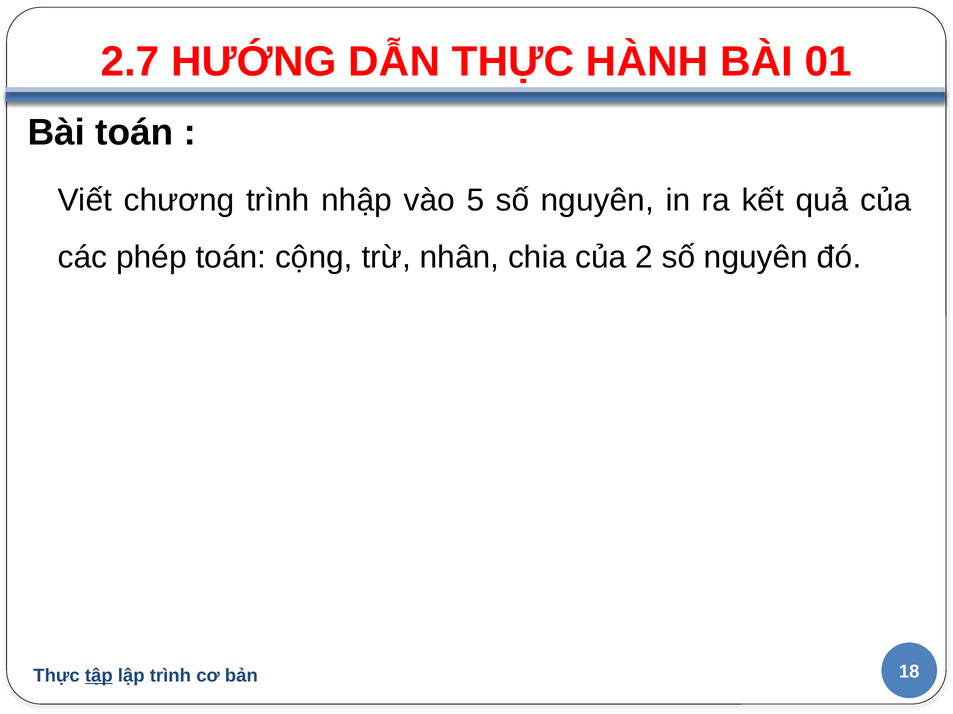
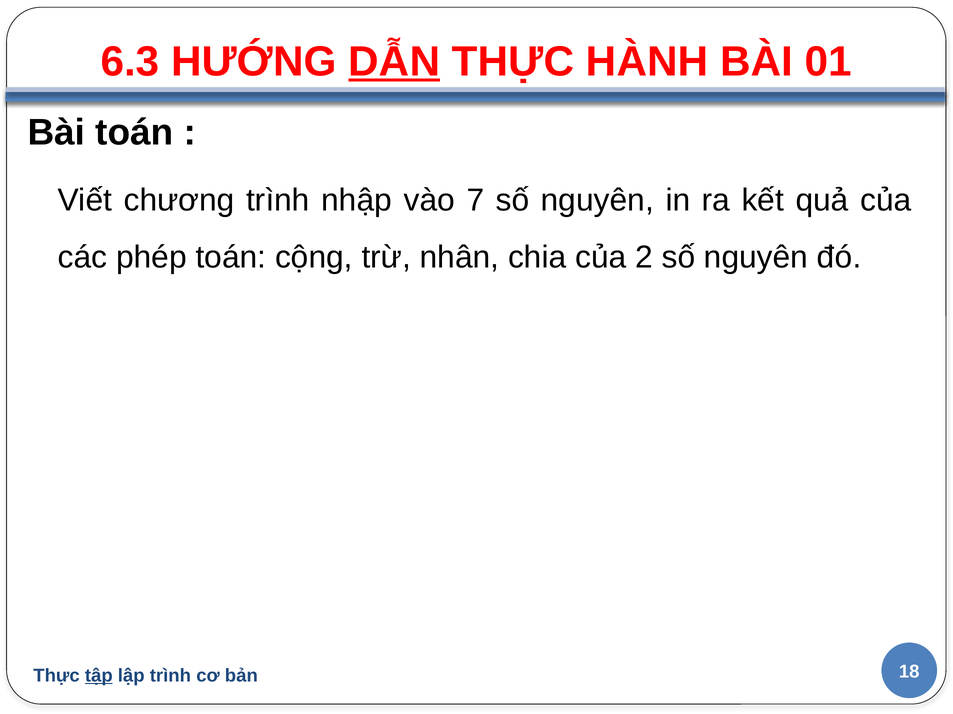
2.7: 2.7 -> 6.3
DẪN underline: none -> present
5: 5 -> 7
